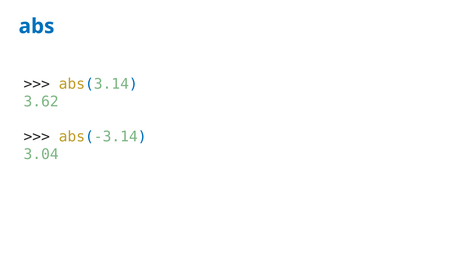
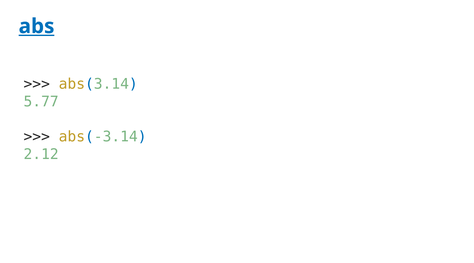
abs underline: none -> present
3.62: 3.62 -> 5.77
3.04: 3.04 -> 2.12
